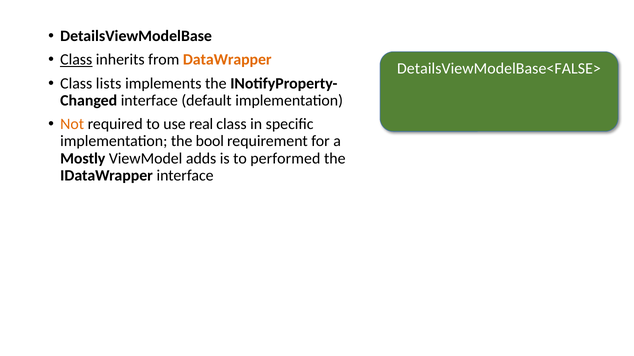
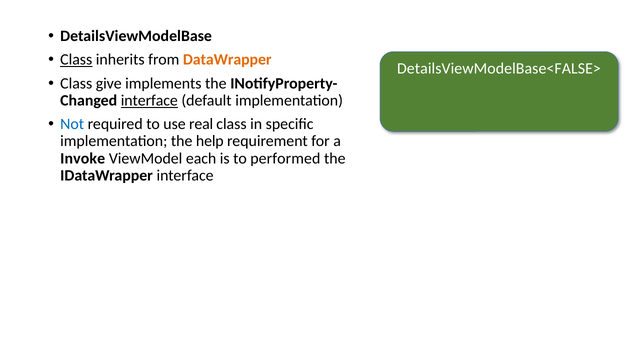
lists: lists -> give
interface at (149, 101) underline: none -> present
Not colour: orange -> blue
bool: bool -> help
Mostly: Mostly -> Invoke
adds: adds -> each
